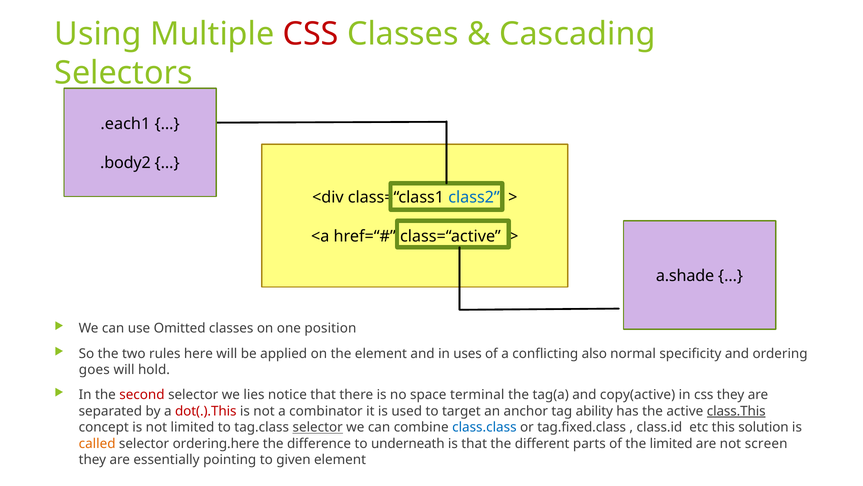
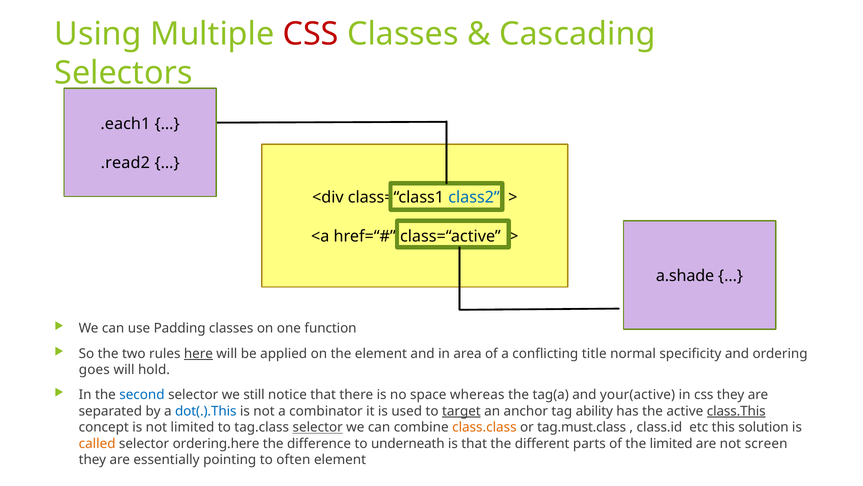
.body2: .body2 -> .read2
Omitted: Omitted -> Padding
position: position -> function
here underline: none -> present
uses: uses -> area
also: also -> title
second colour: red -> blue
lies: lies -> still
terminal: terminal -> whereas
copy(active: copy(active -> your(active
dot(.).This colour: red -> blue
target underline: none -> present
class.class colour: blue -> orange
tag.fixed.class: tag.fixed.class -> tag.must.class
given: given -> often
